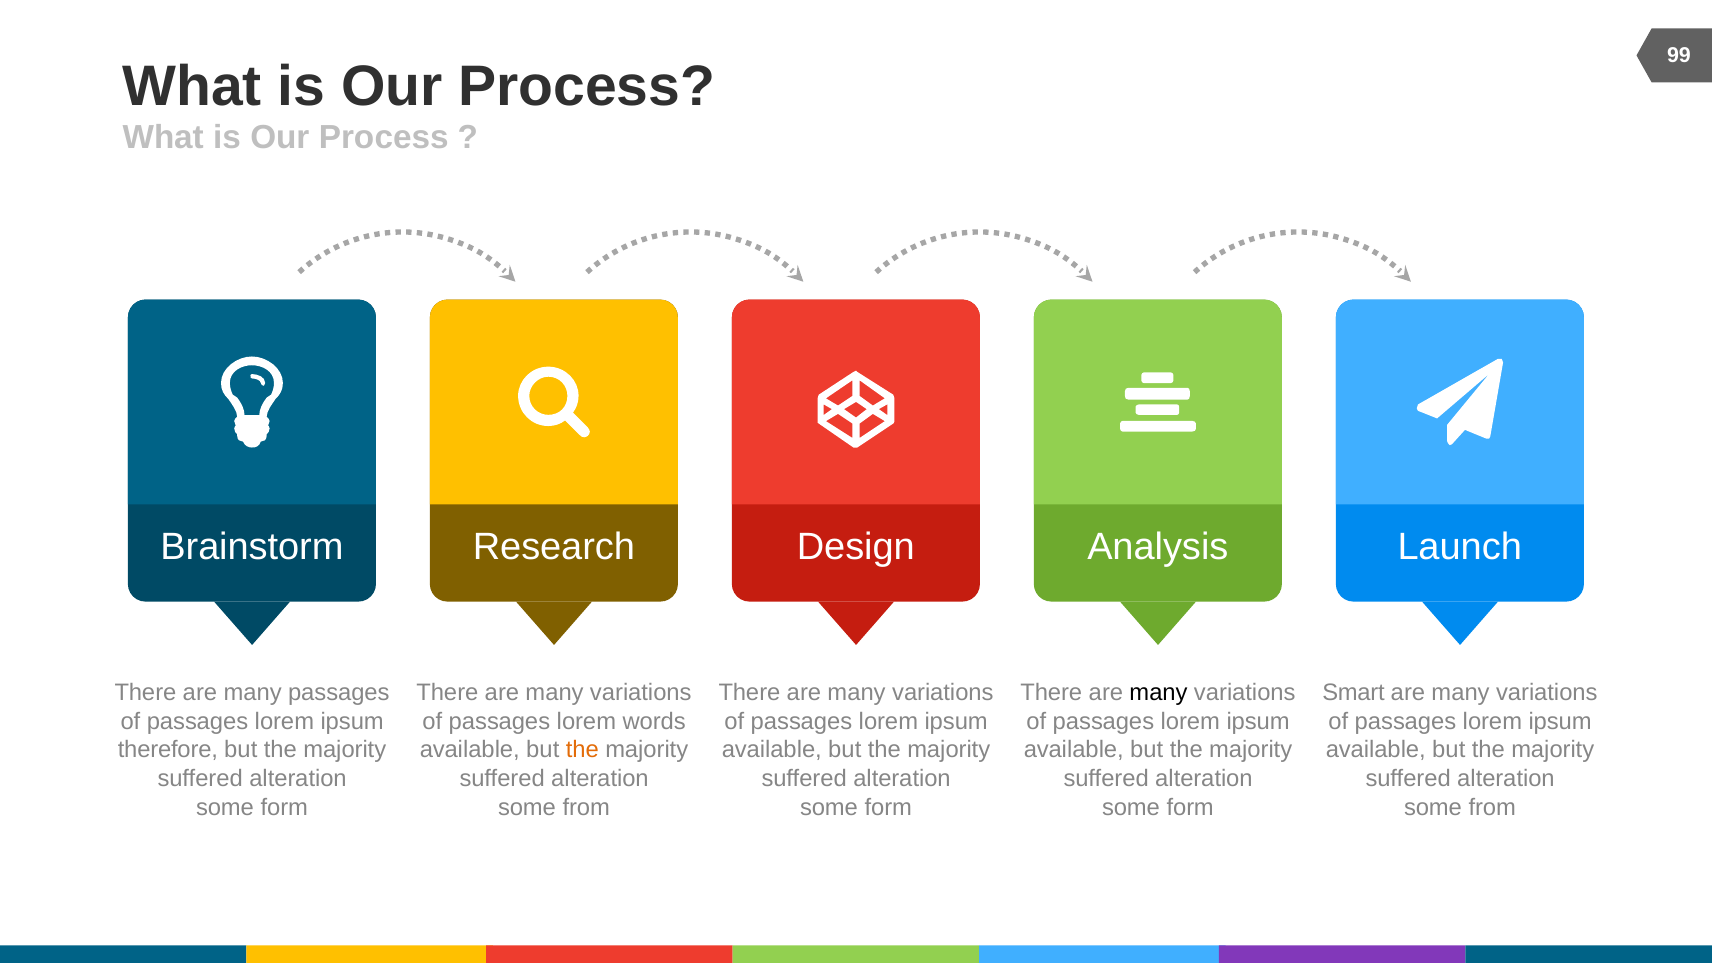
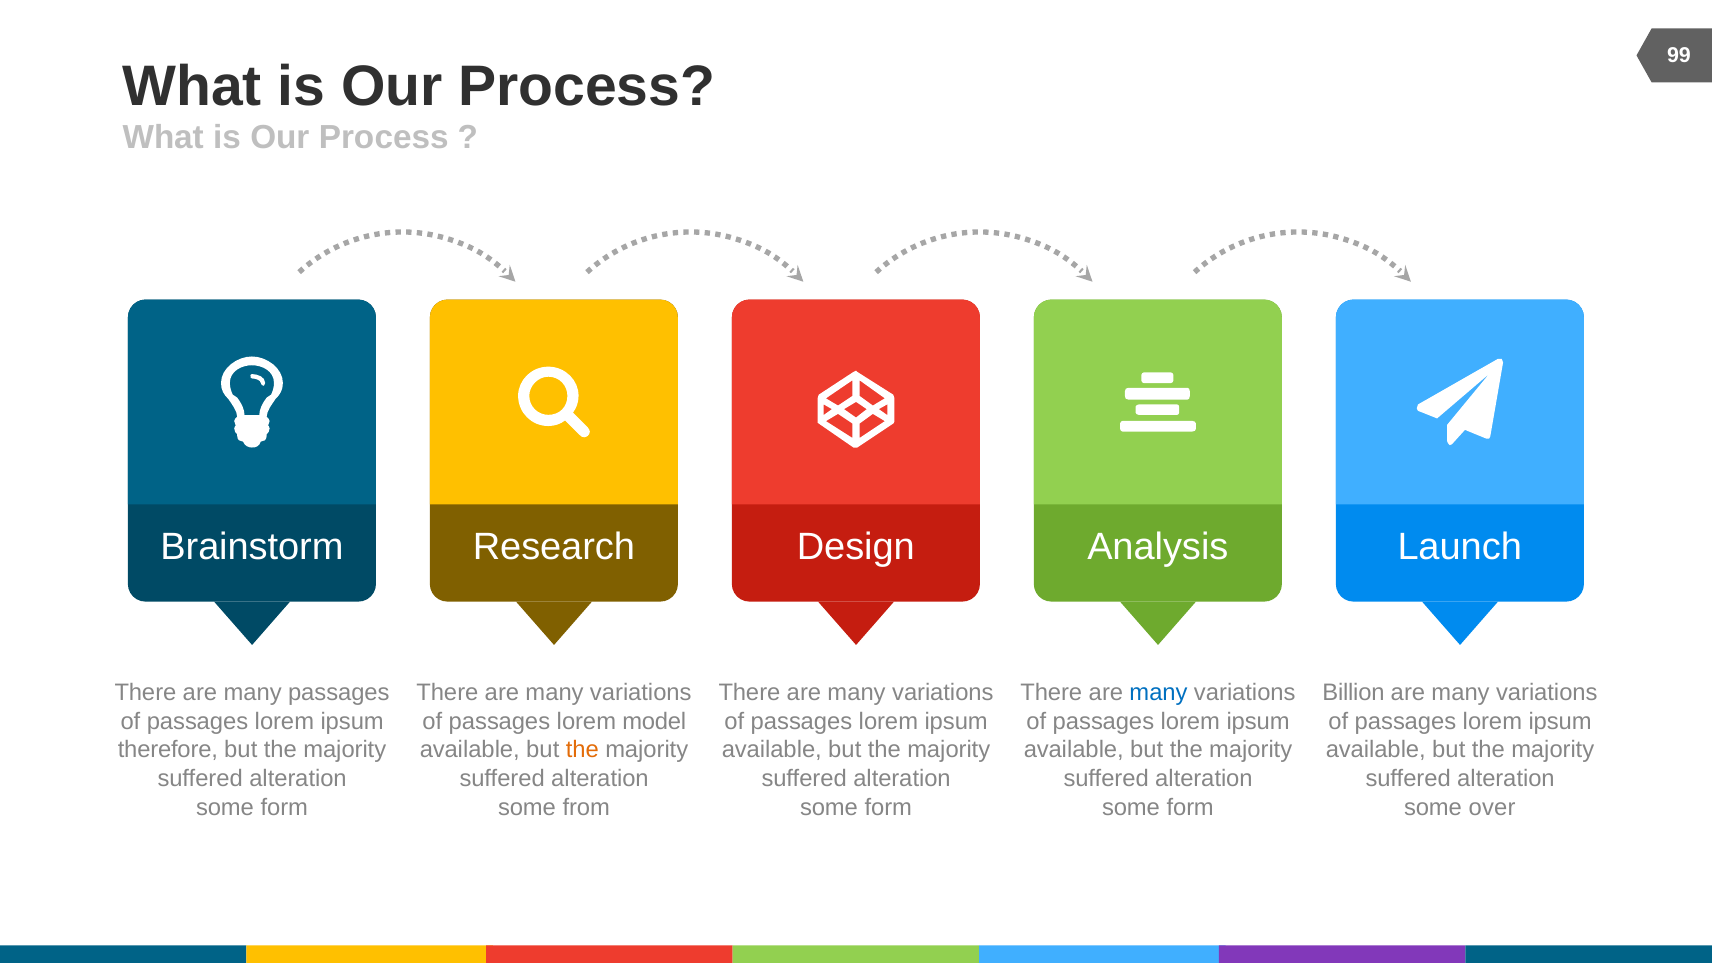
many at (1159, 693) colour: black -> blue
Smart: Smart -> Billion
words: words -> model
from at (1492, 807): from -> over
